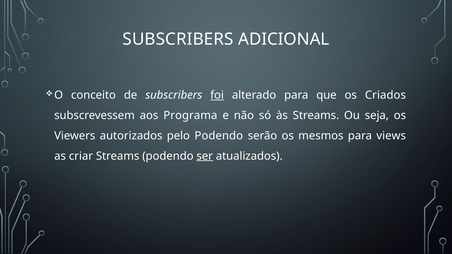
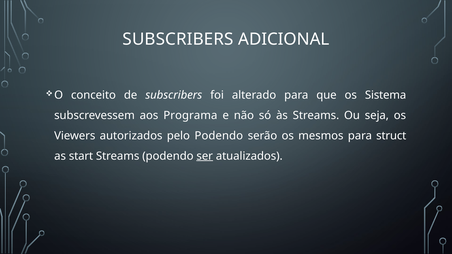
foi underline: present -> none
Criados: Criados -> Sistema
views: views -> struct
criar: criar -> start
